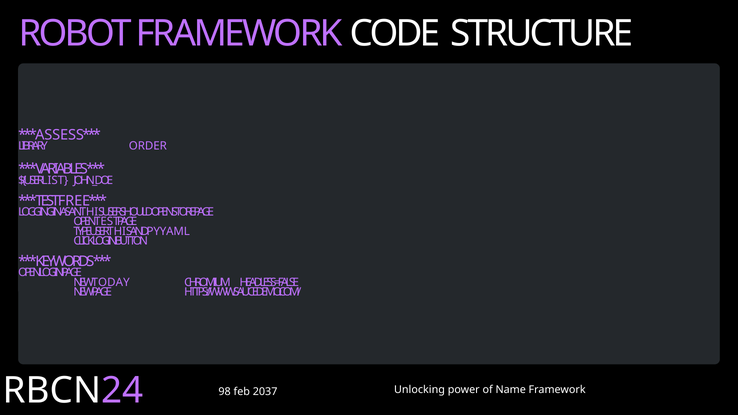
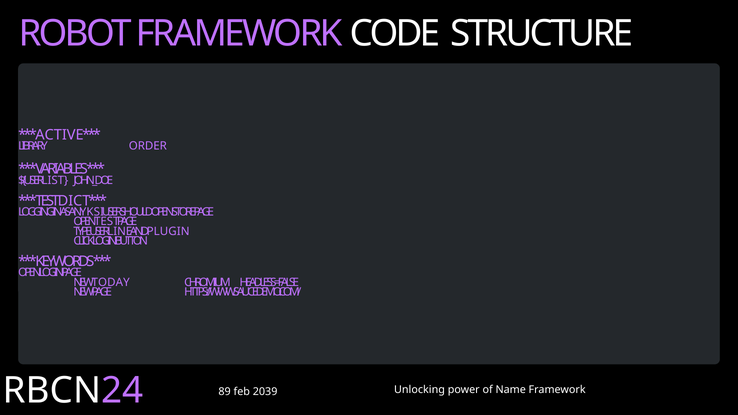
ASSESS: ASSESS -> ACTIVE
FREE: FREE -> DICT
THIS at (92, 212): THIS -> YKSI
THIS at (120, 231): THIS -> LINE
PYYAML: PYYAML -> PLUGIN
98: 98 -> 89
2037: 2037 -> 2039
